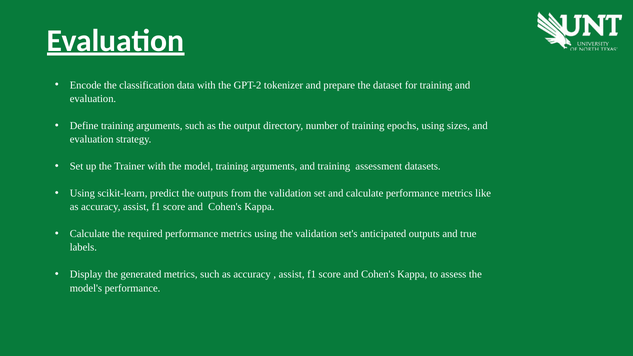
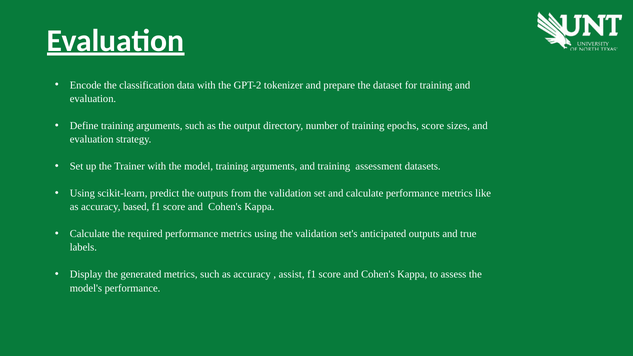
epochs using: using -> score
accuracy assist: assist -> based
